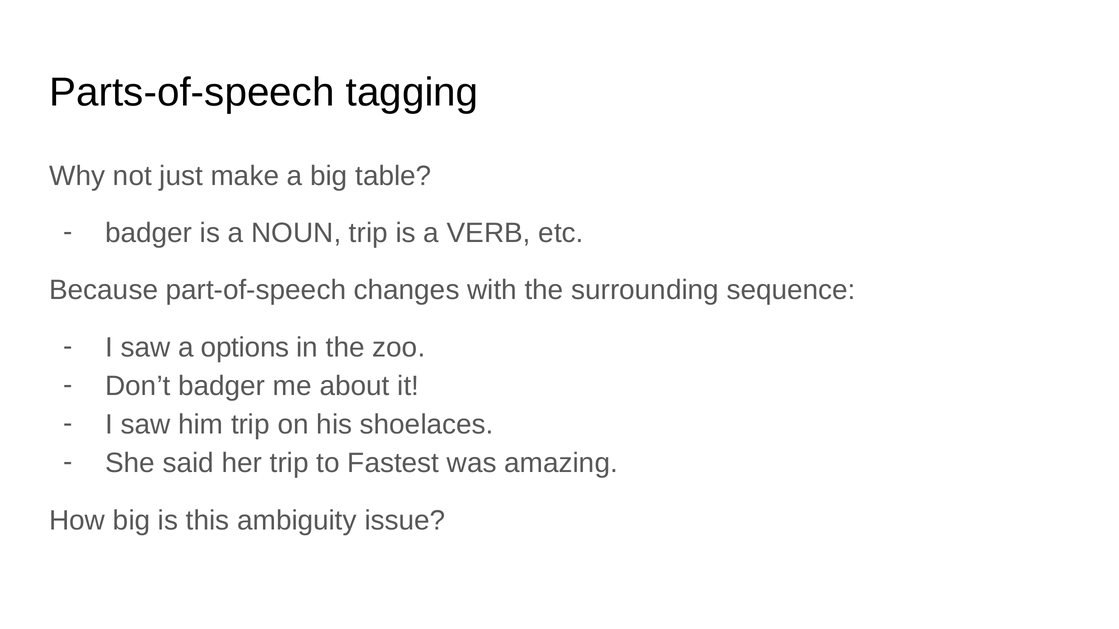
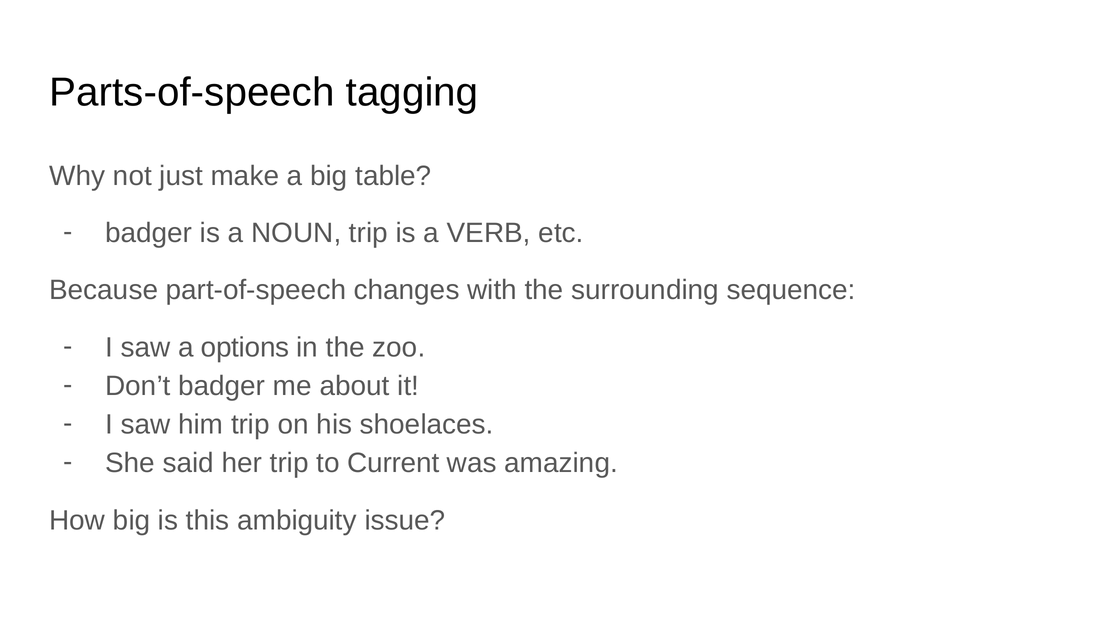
Fastest: Fastest -> Current
